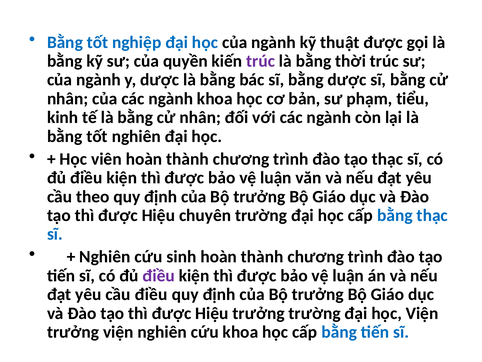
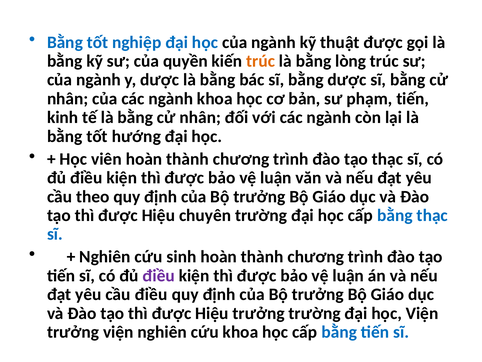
trúc at (261, 61) colour: purple -> orange
thời: thời -> lòng
phạm tiểu: tiểu -> tiến
tốt nghiên: nghiên -> hướng
